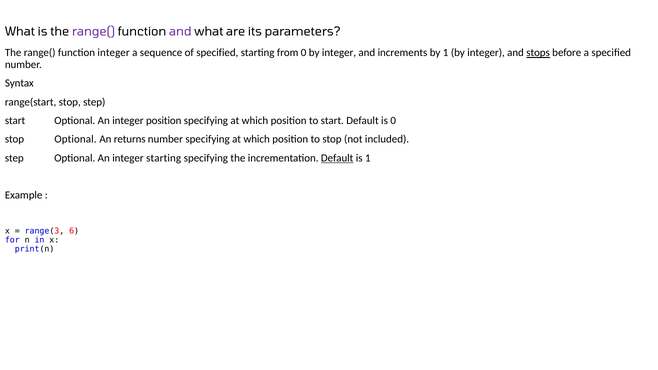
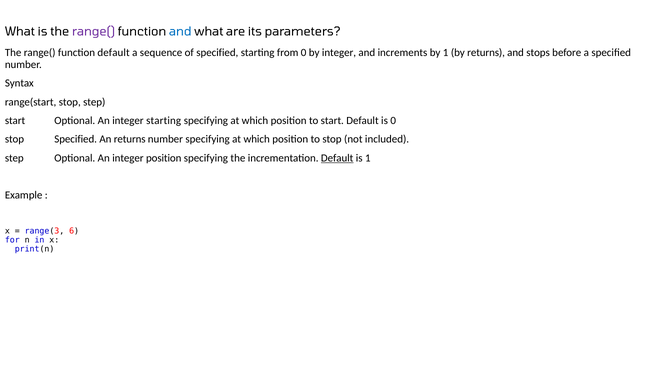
and at (180, 32) colour: purple -> blue
function integer: integer -> default
1 by integer: integer -> returns
stops underline: present -> none
integer position: position -> starting
stop Optional: Optional -> Specified
integer starting: starting -> position
